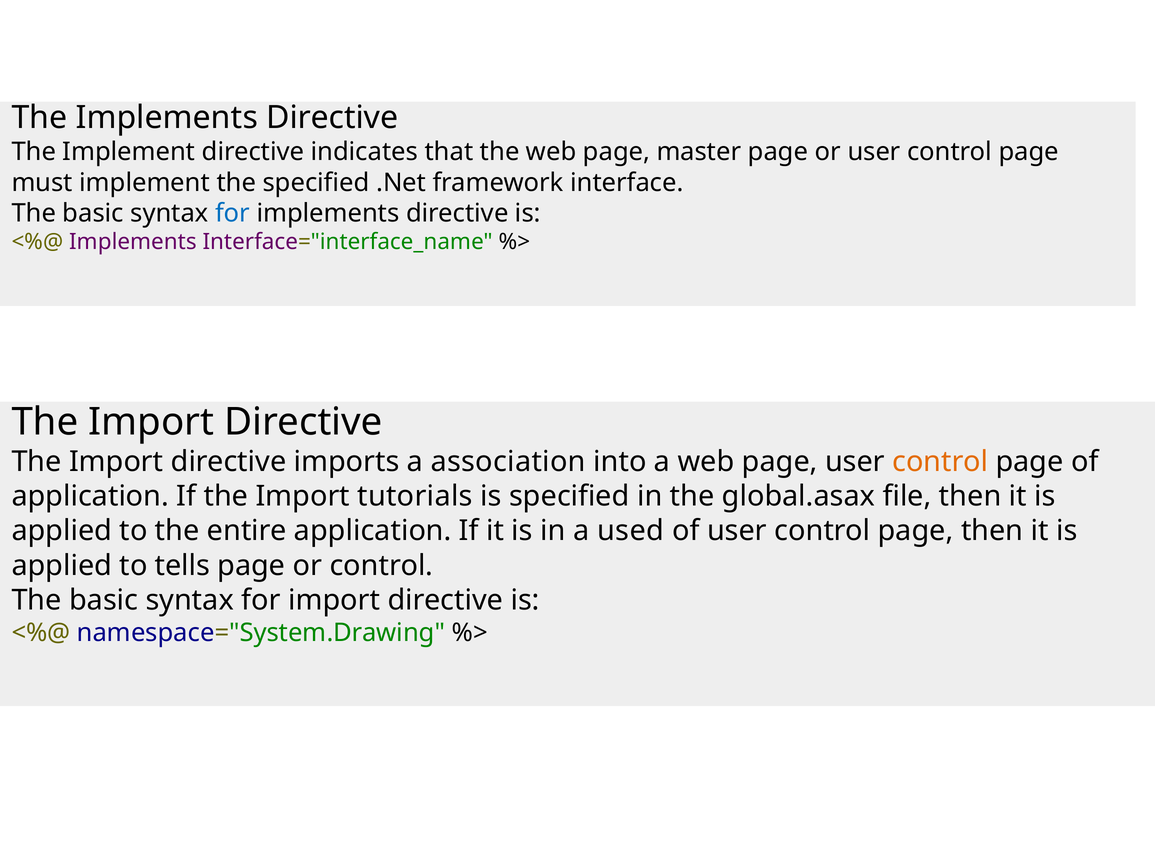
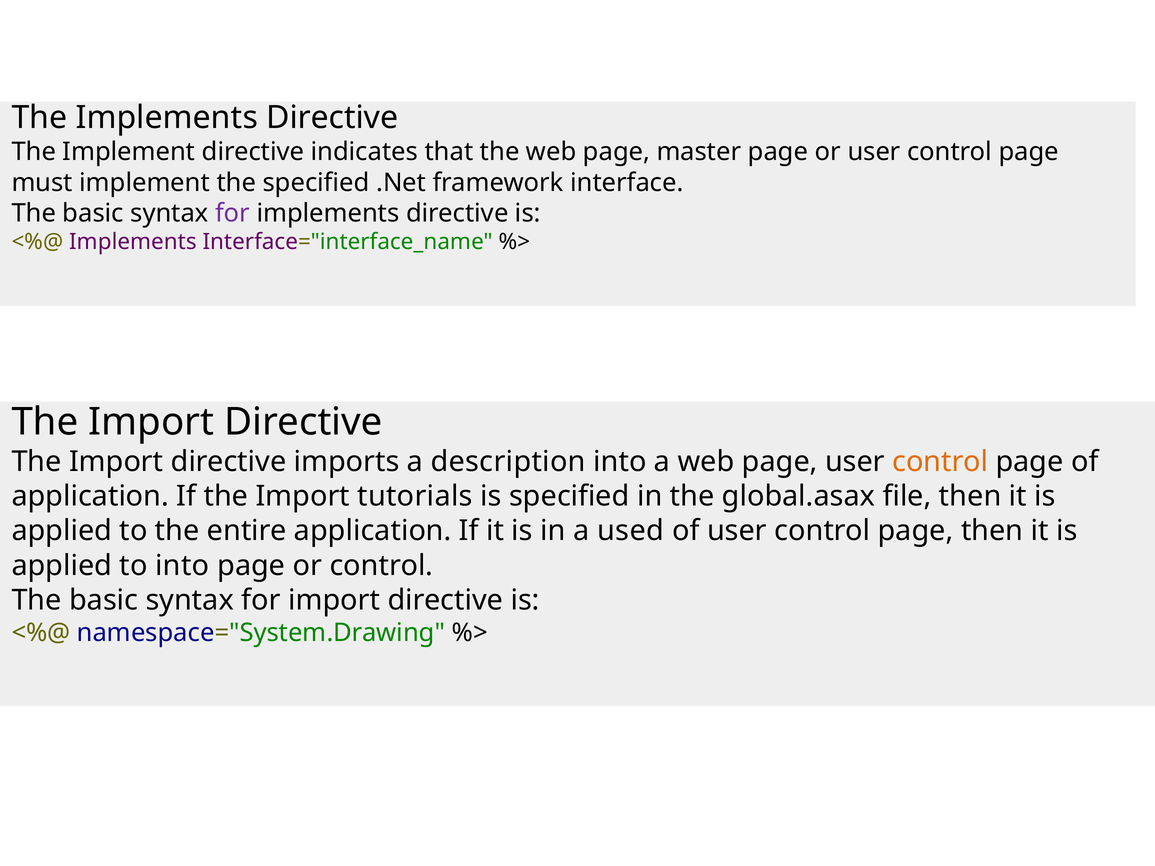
for at (233, 213) colour: blue -> purple
association: association -> description
to tells: tells -> into
